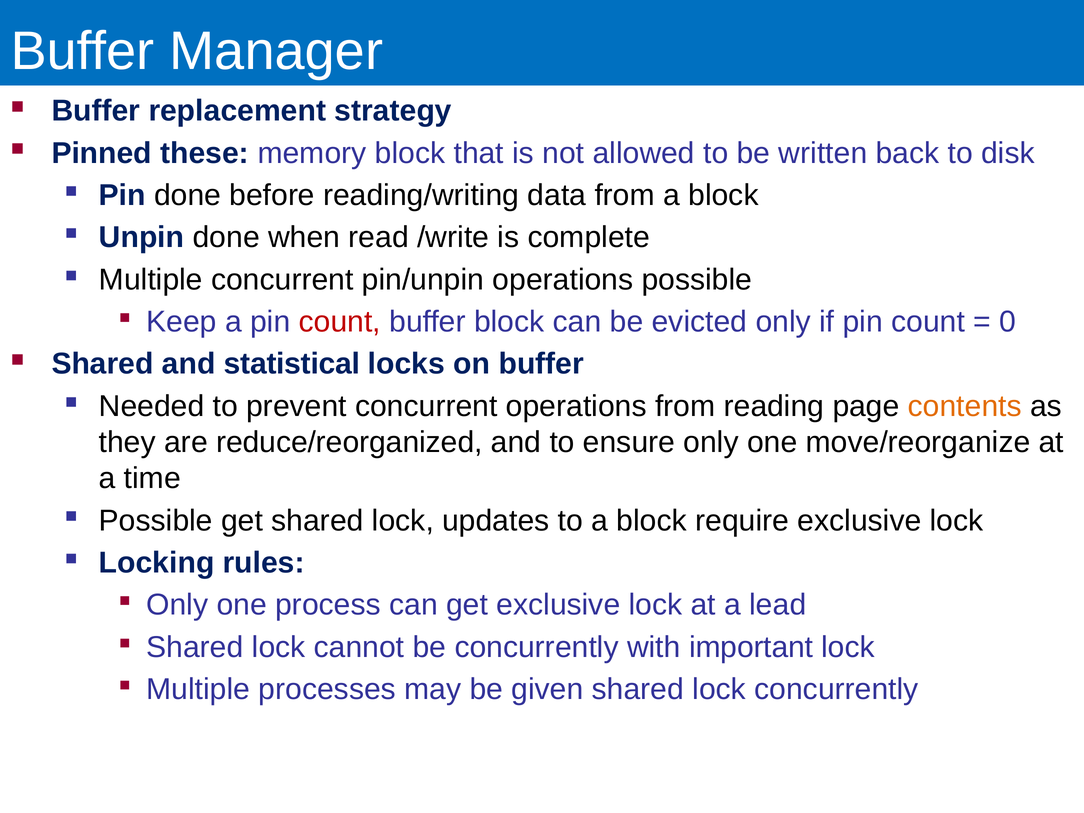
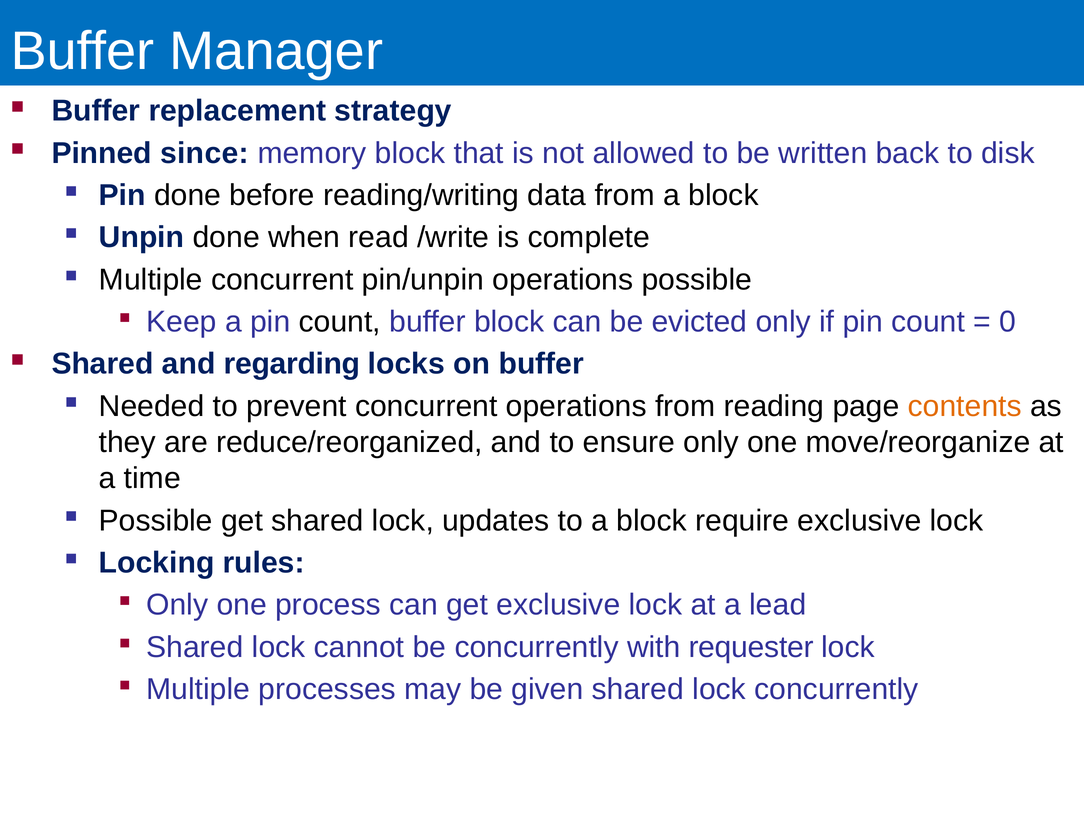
these: these -> since
count at (340, 322) colour: red -> black
statistical: statistical -> regarding
important: important -> requester
